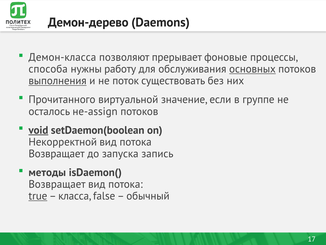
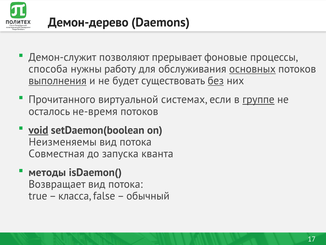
Демон-класса: Демон-класса -> Демон-служит
поток: поток -> будет
без underline: none -> present
значение: значение -> системах
группе underline: none -> present
не-assign: не-assign -> не-время
Некорректной: Некорректной -> Неизменяемы
Возвращает at (57, 153): Возвращает -> Совместная
запись: запись -> кванта
true underline: present -> none
